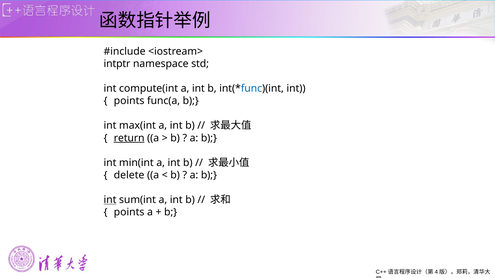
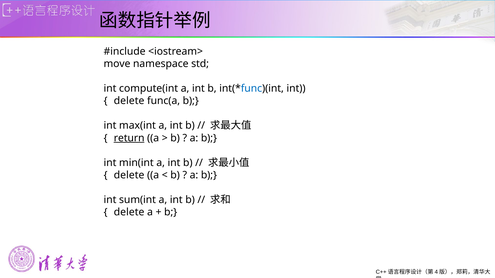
intptr: intptr -> move
points at (129, 101): points -> delete
int at (110, 200) underline: present -> none
points at (129, 212): points -> delete
